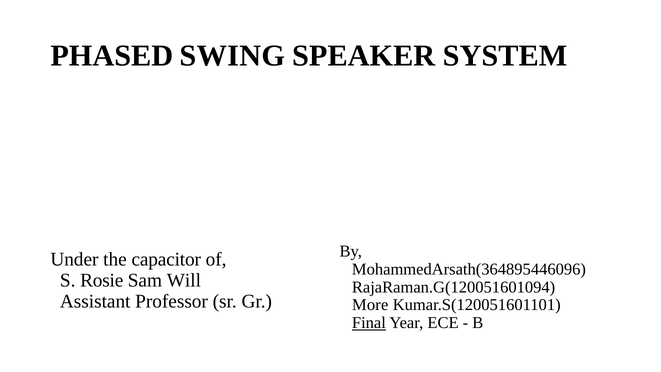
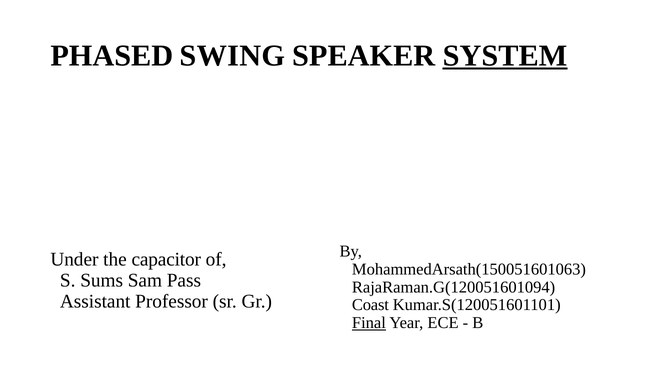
SYSTEM underline: none -> present
MohammedArsath(364895446096: MohammedArsath(364895446096 -> MohammedArsath(150051601063
Rosie: Rosie -> Sums
Will: Will -> Pass
More: More -> Coast
